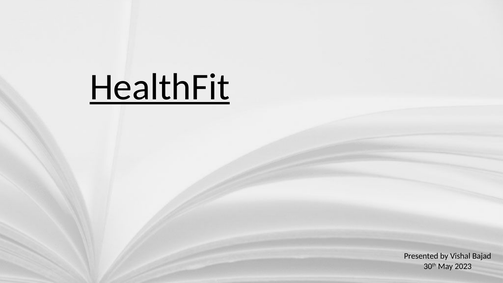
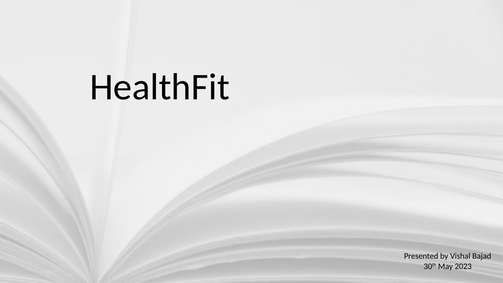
HealthFit underline: present -> none
